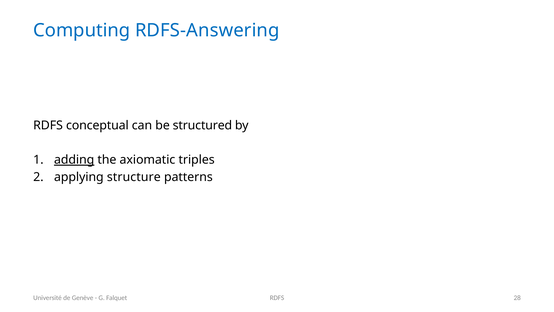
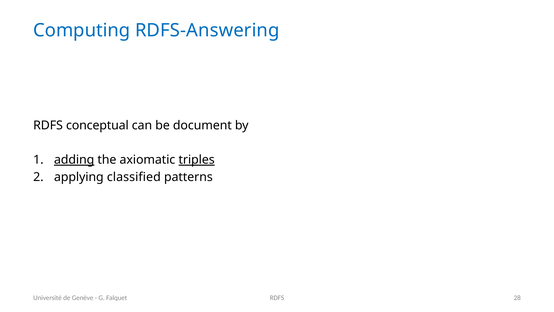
structured: structured -> document
triples underline: none -> present
structure: structure -> classified
